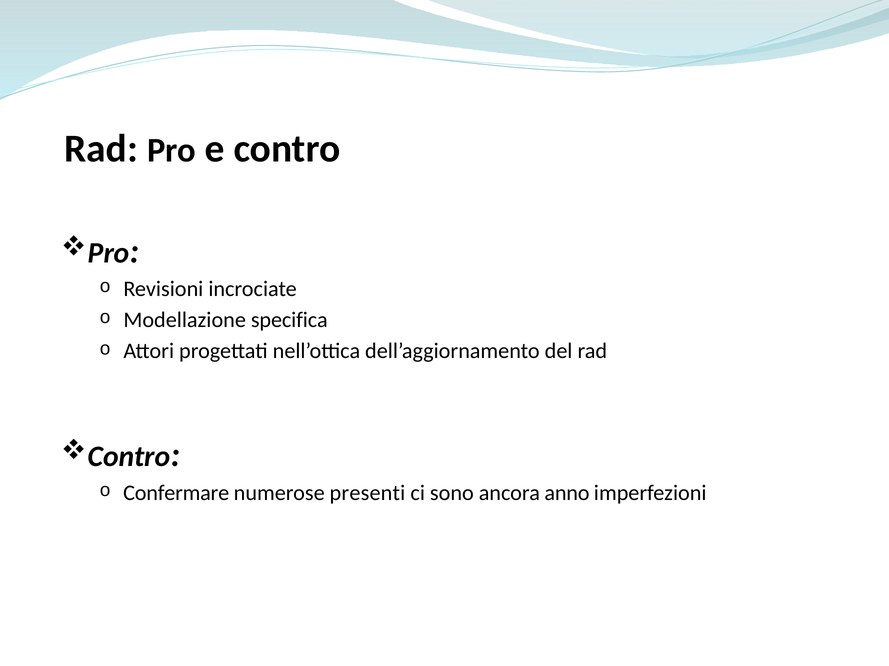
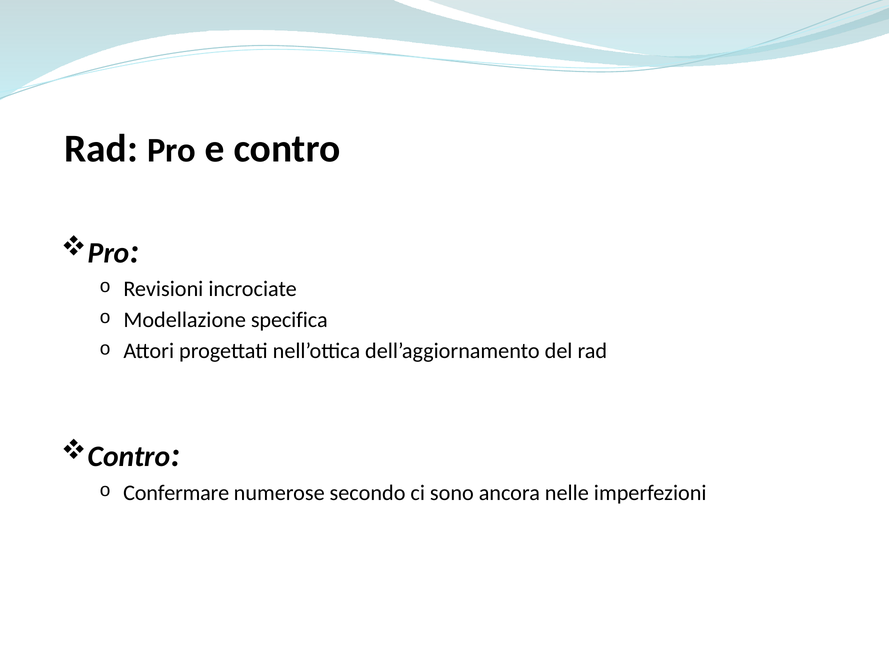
presenti: presenti -> secondo
anno: anno -> nelle
